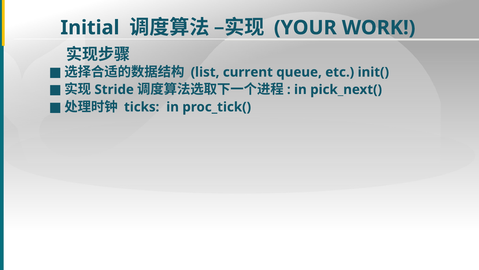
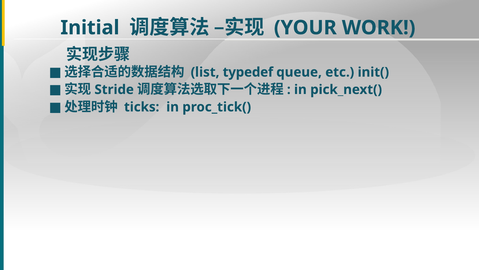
current: current -> typedef
